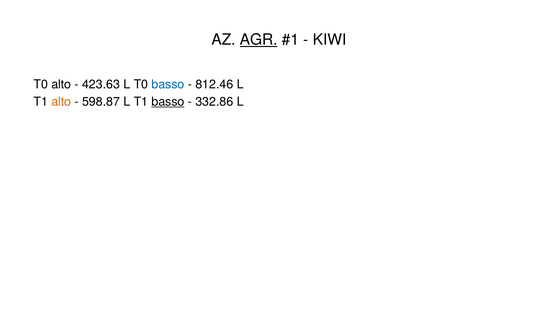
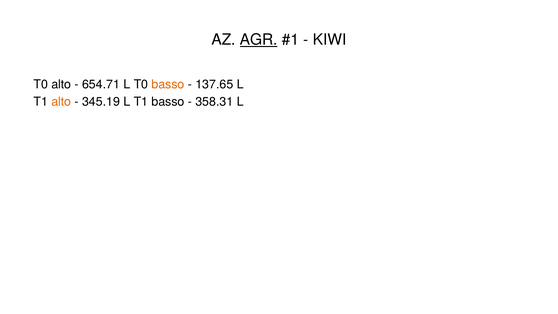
423.63: 423.63 -> 654.71
basso at (168, 84) colour: blue -> orange
812.46: 812.46 -> 137.65
598.87: 598.87 -> 345.19
basso at (168, 102) underline: present -> none
332.86: 332.86 -> 358.31
